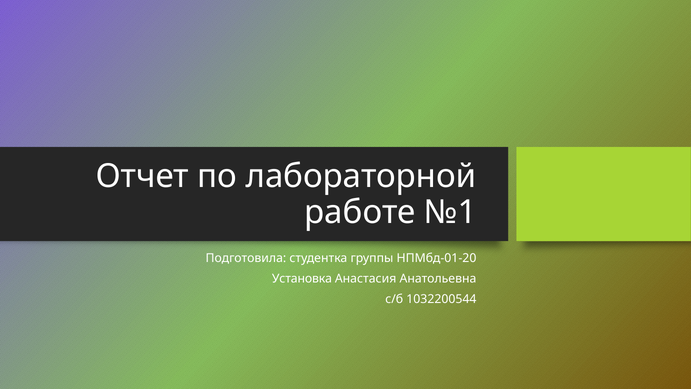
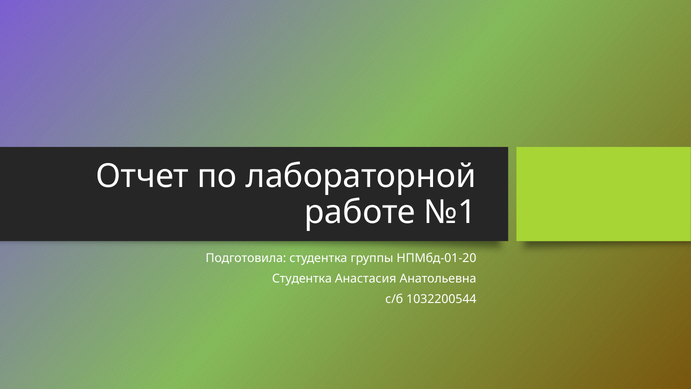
Установка at (302, 279): Установка -> Студентка
